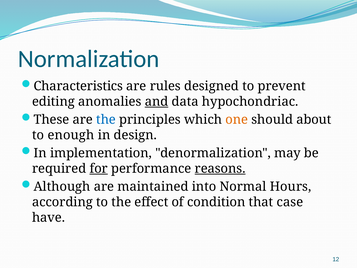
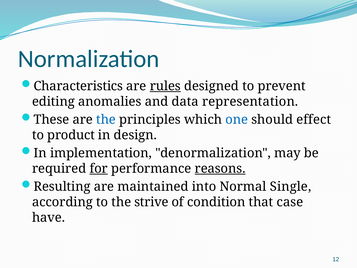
rules underline: none -> present
and underline: present -> none
hypochondriac: hypochondriac -> representation
one colour: orange -> blue
about: about -> effect
enough: enough -> product
Although: Although -> Resulting
Hours: Hours -> Single
effect: effect -> strive
